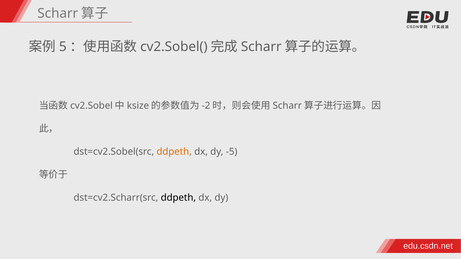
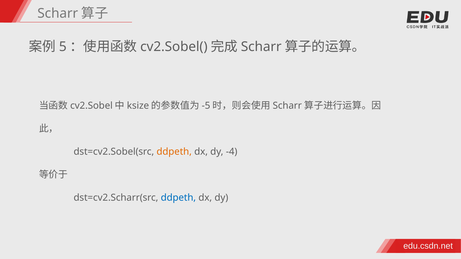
-2: -2 -> -5
-5: -5 -> -4
ddpeth at (178, 198) colour: black -> blue
